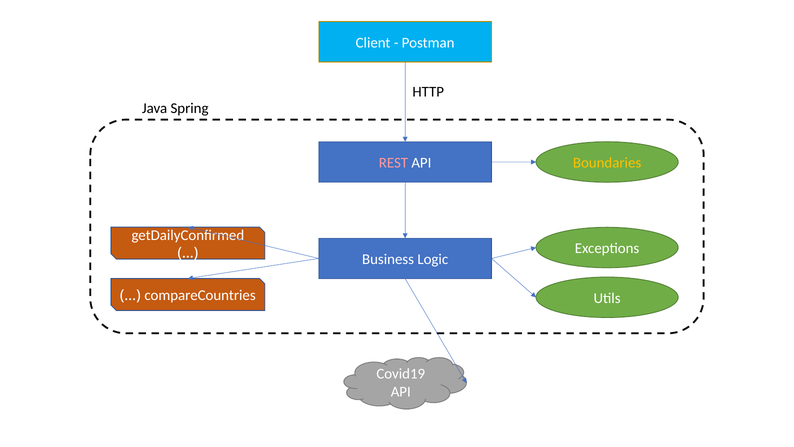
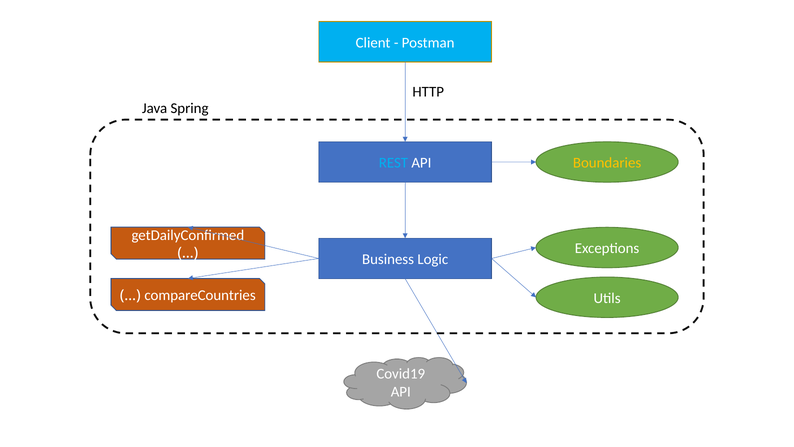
REST colour: pink -> light blue
